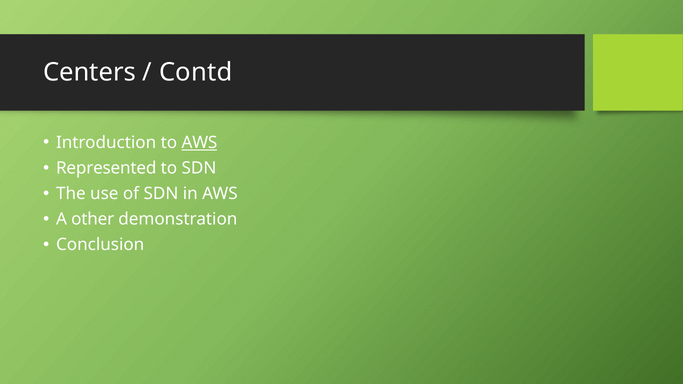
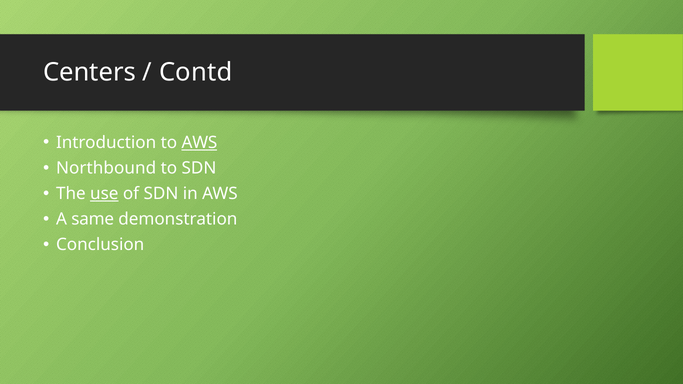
Represented: Represented -> Northbound
use underline: none -> present
other: other -> same
